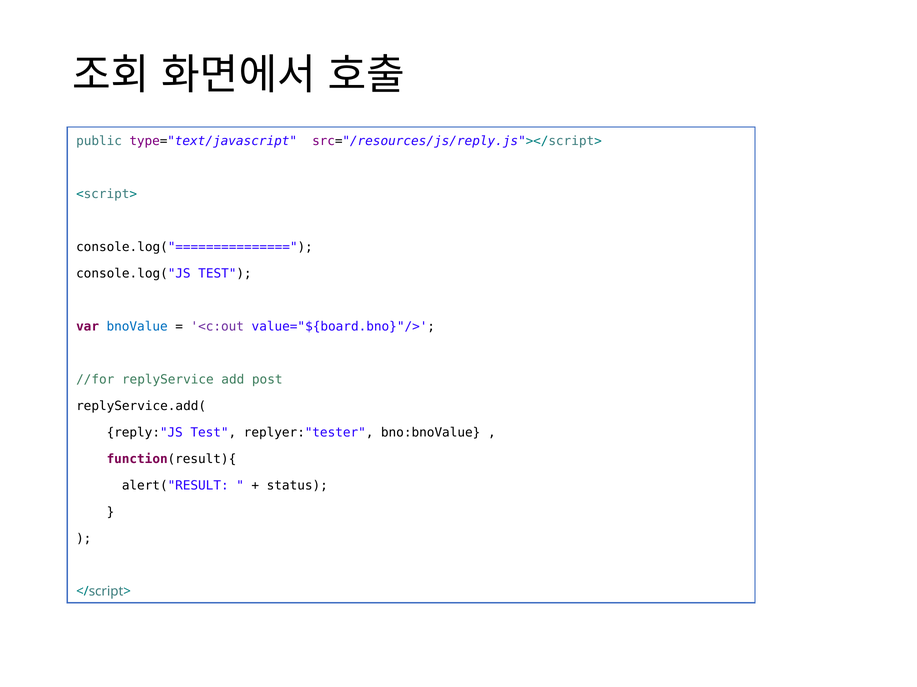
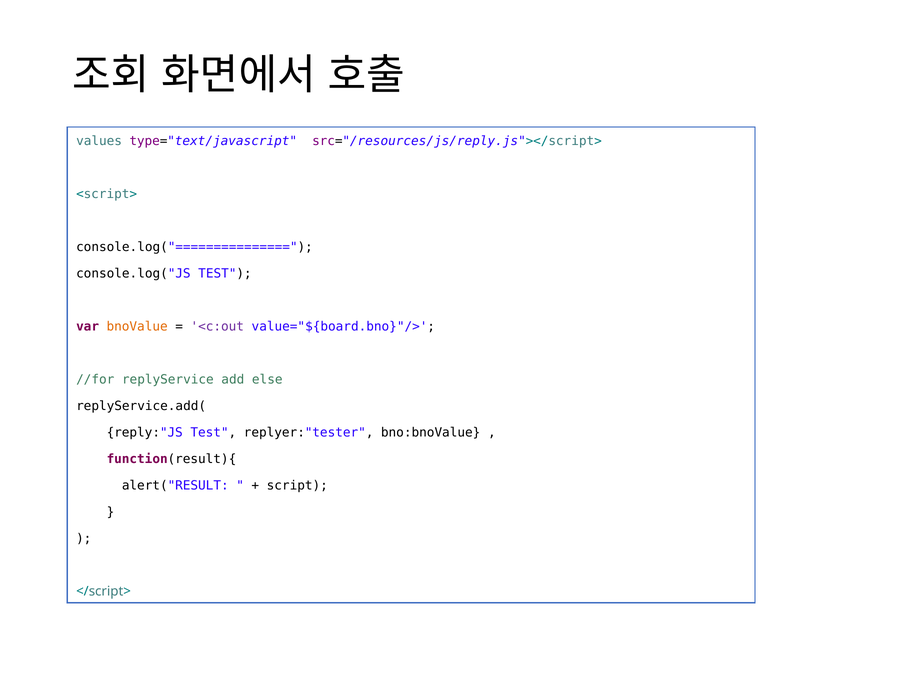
public: public -> values
bnoValue colour: blue -> orange
post: post -> else
status: status -> script
